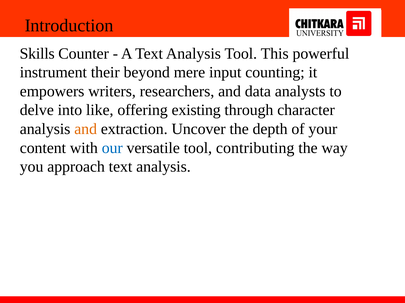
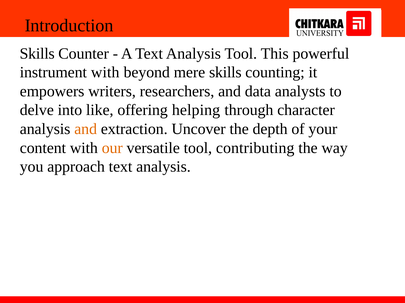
instrument their: their -> with
mere input: input -> skills
existing: existing -> helping
our colour: blue -> orange
